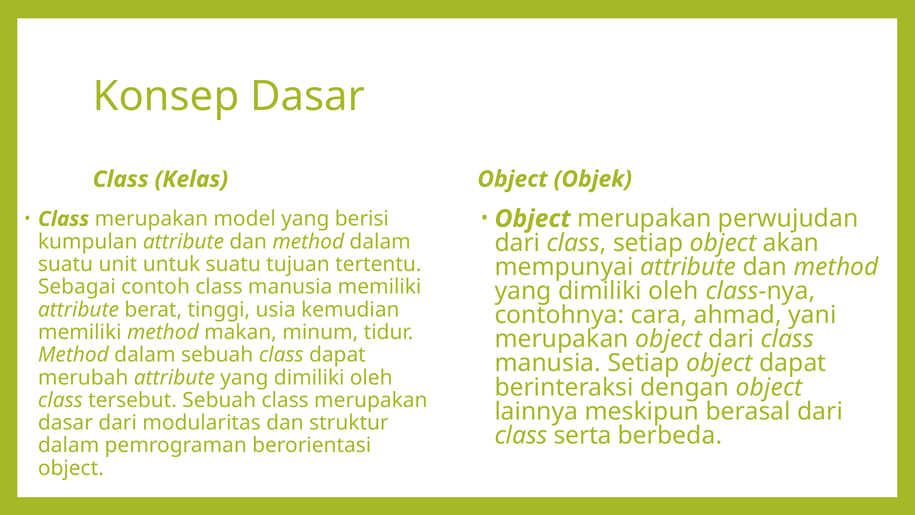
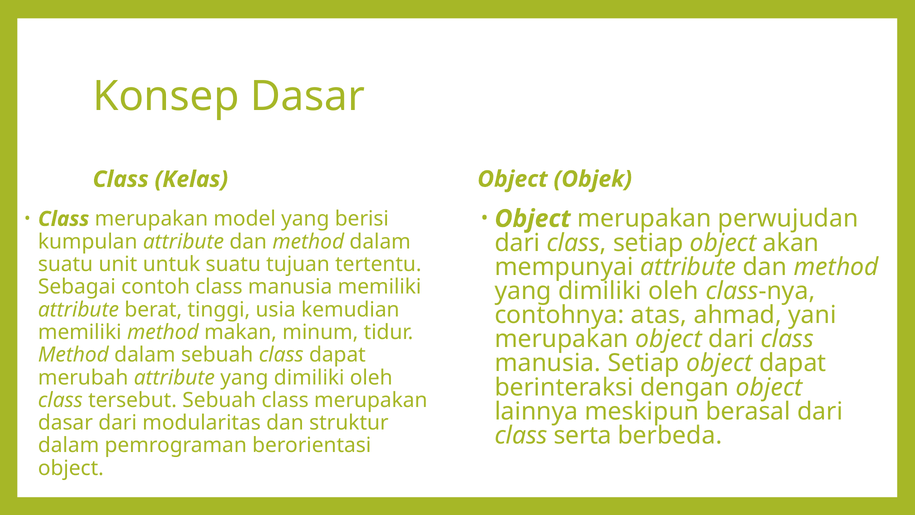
cara: cara -> atas
